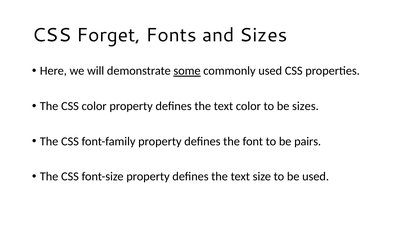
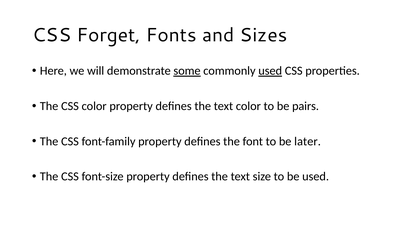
used at (270, 71) underline: none -> present
be sizes: sizes -> pairs
pairs: pairs -> later
